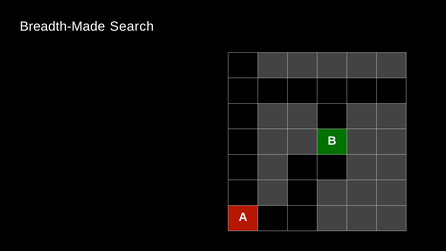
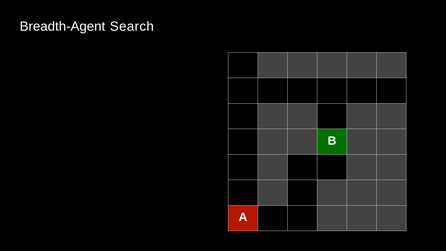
Breadth-Made: Breadth-Made -> Breadth-Agent
